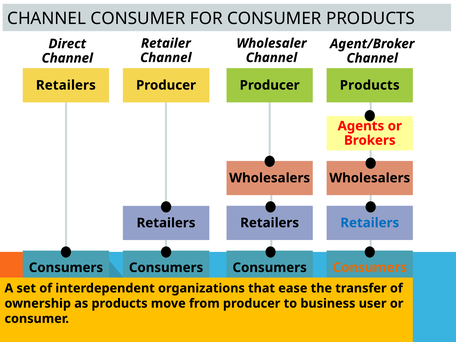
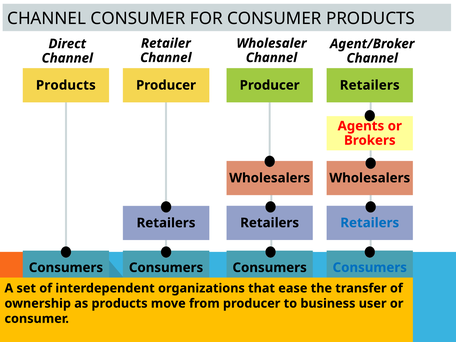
Retailers at (66, 85): Retailers -> Products
Producer Products: Products -> Retailers
Consumers at (370, 268) colour: orange -> blue
